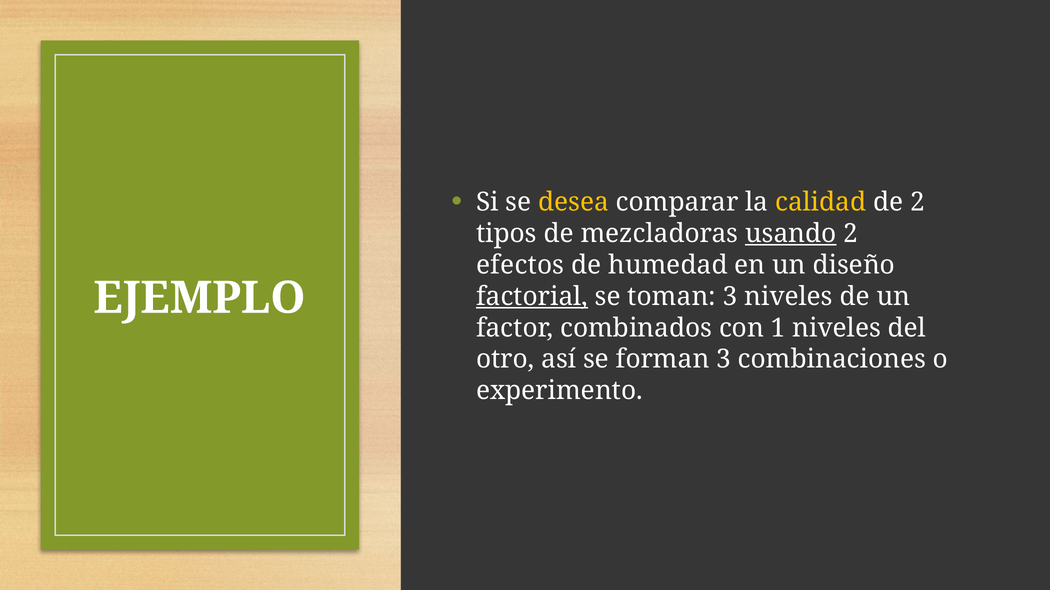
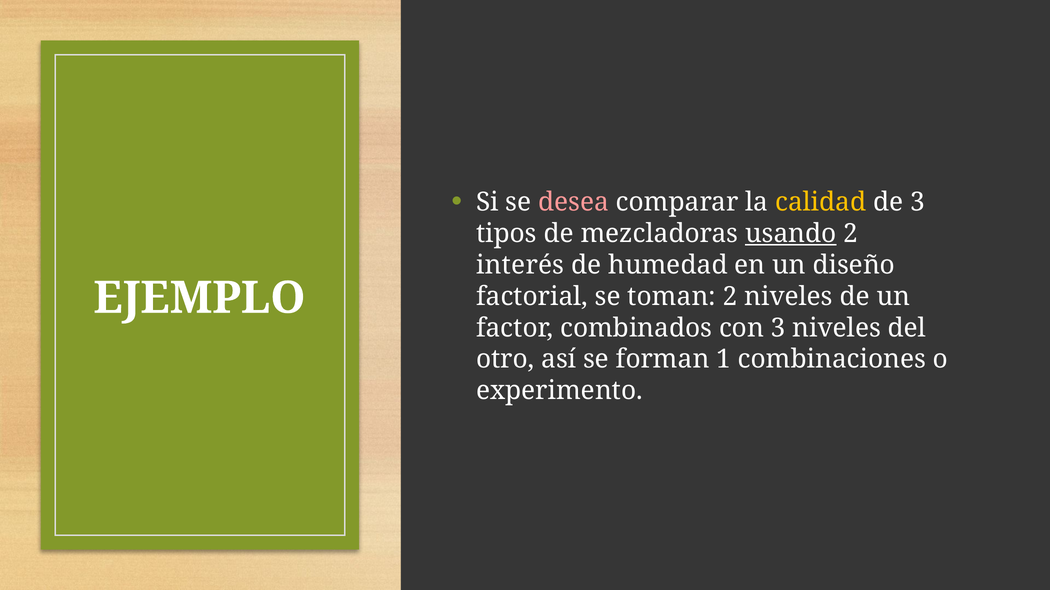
desea colour: yellow -> pink
de 2: 2 -> 3
efectos: efectos -> interés
factorial underline: present -> none
toman 3: 3 -> 2
con 1: 1 -> 3
forman 3: 3 -> 1
